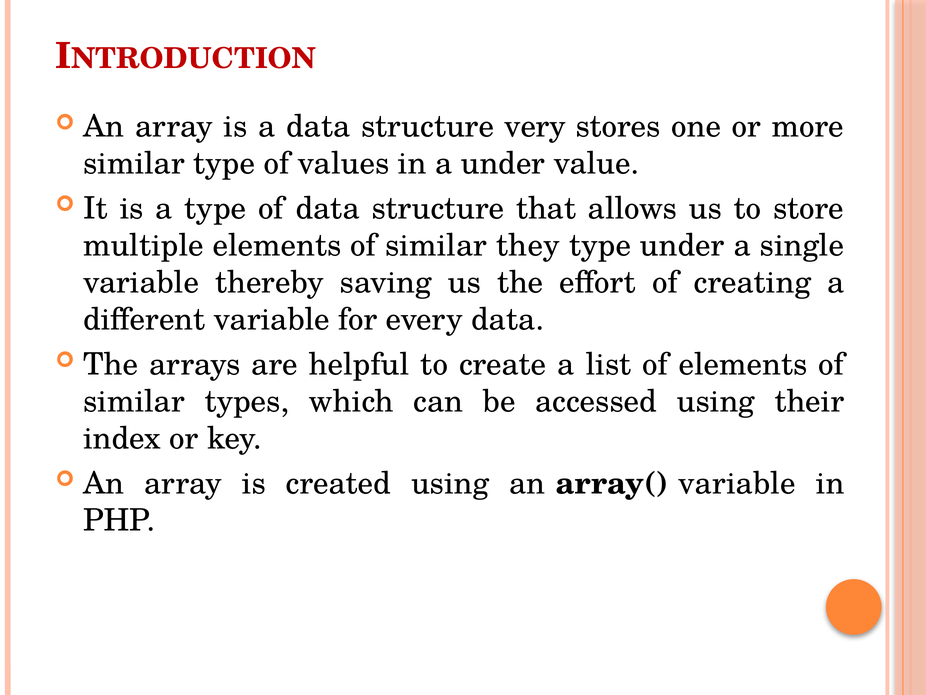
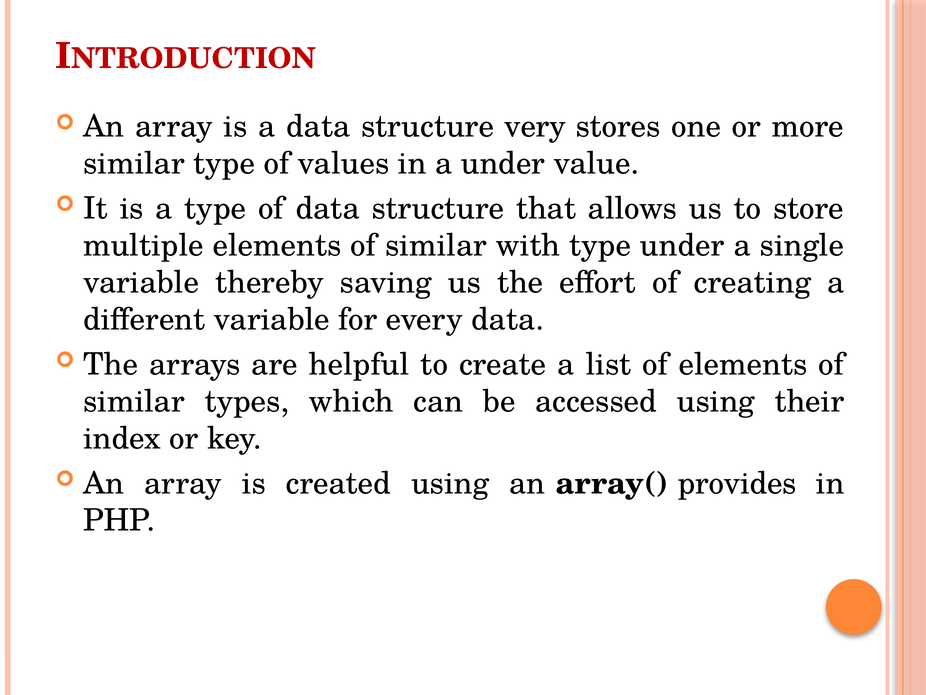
they: they -> with
array( variable: variable -> provides
